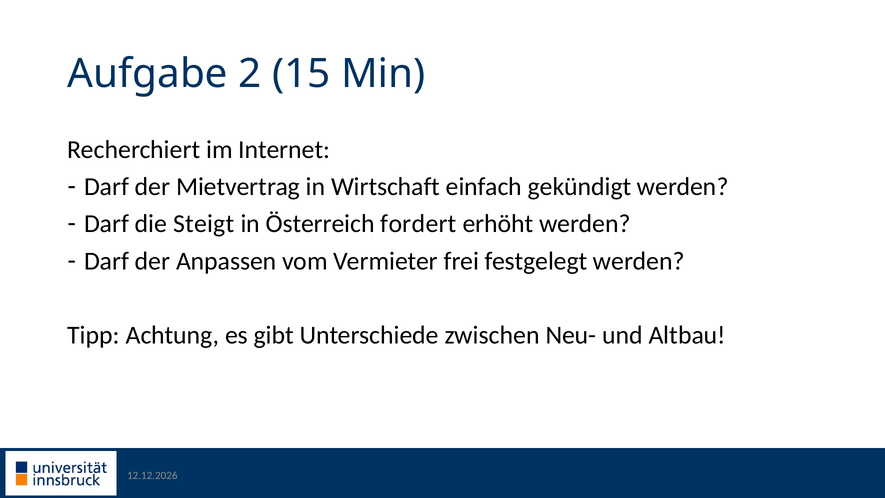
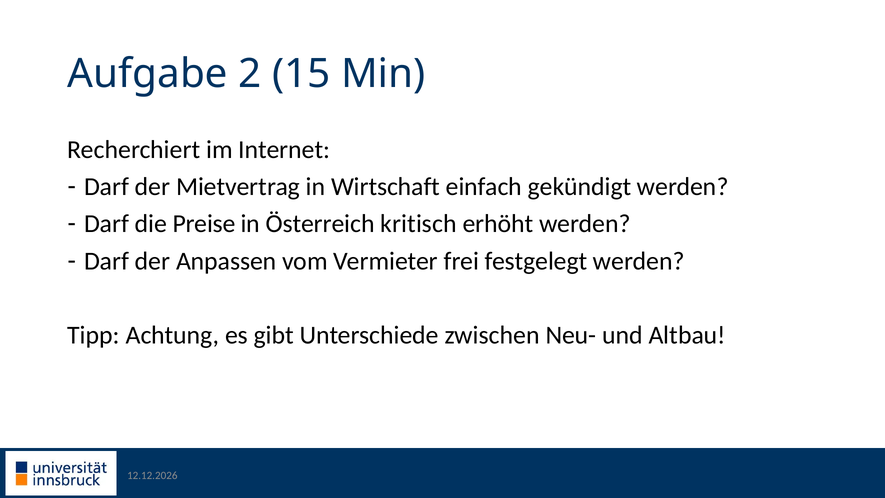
Steigt: Steigt -> Preise
fordert: fordert -> kritisch
